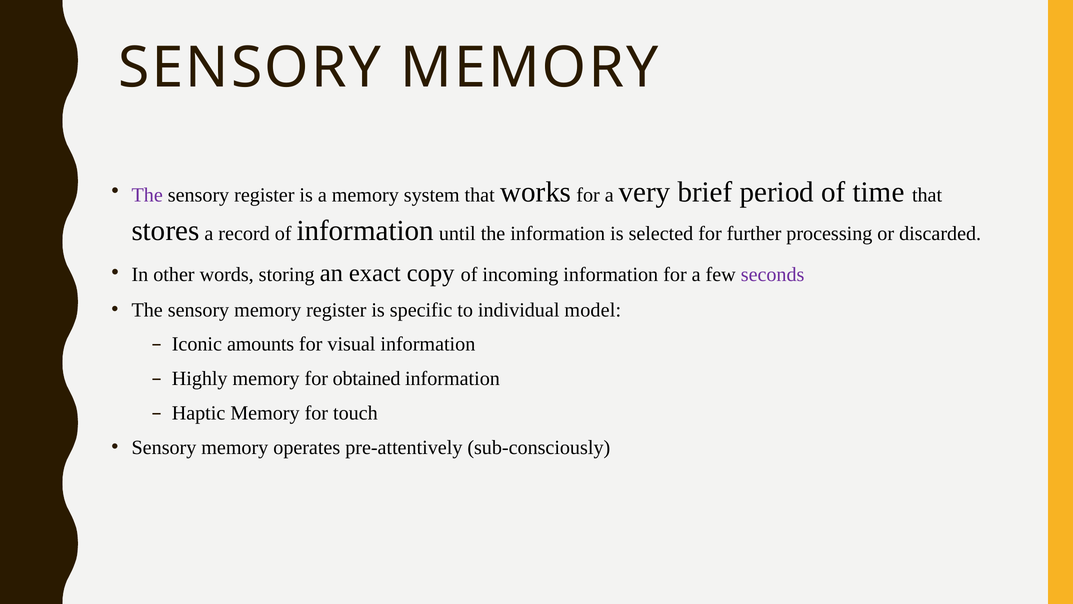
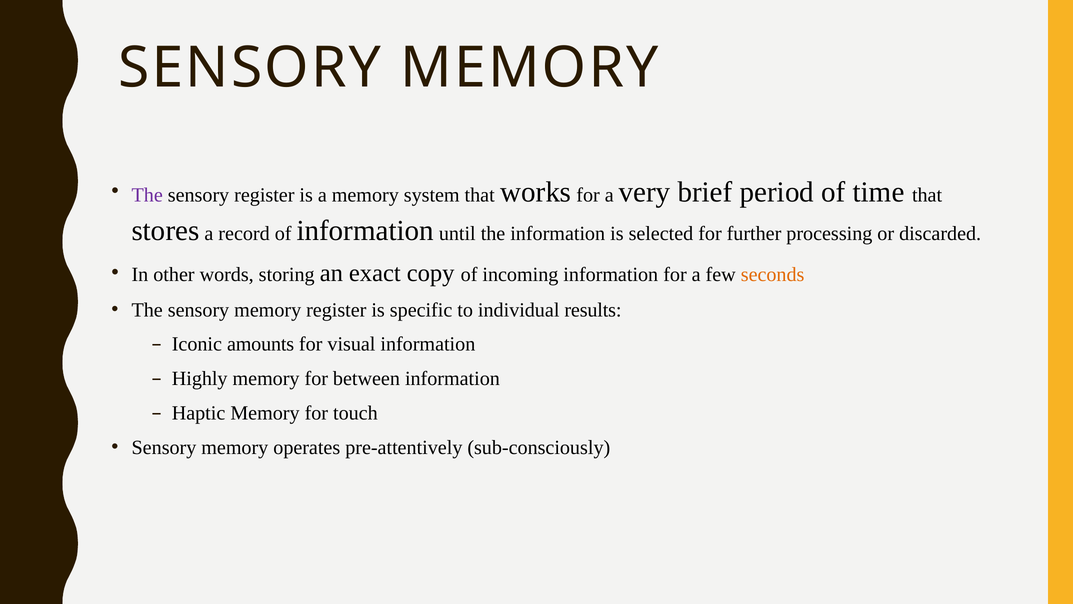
seconds colour: purple -> orange
model: model -> results
obtained: obtained -> between
